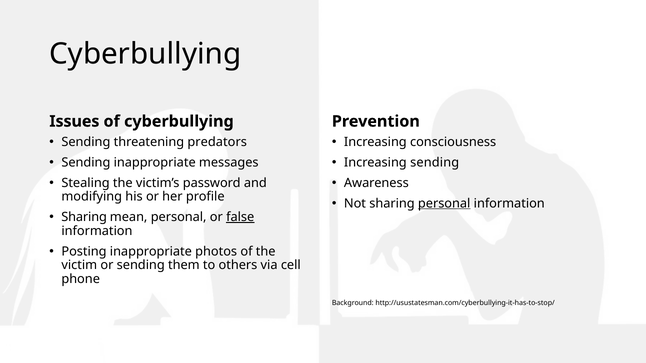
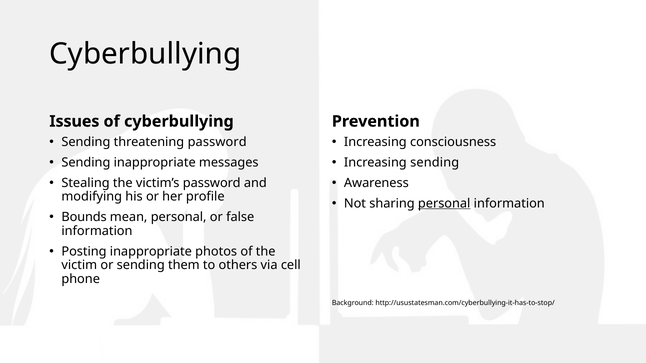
threatening predators: predators -> password
Sharing at (84, 217): Sharing -> Bounds
false underline: present -> none
